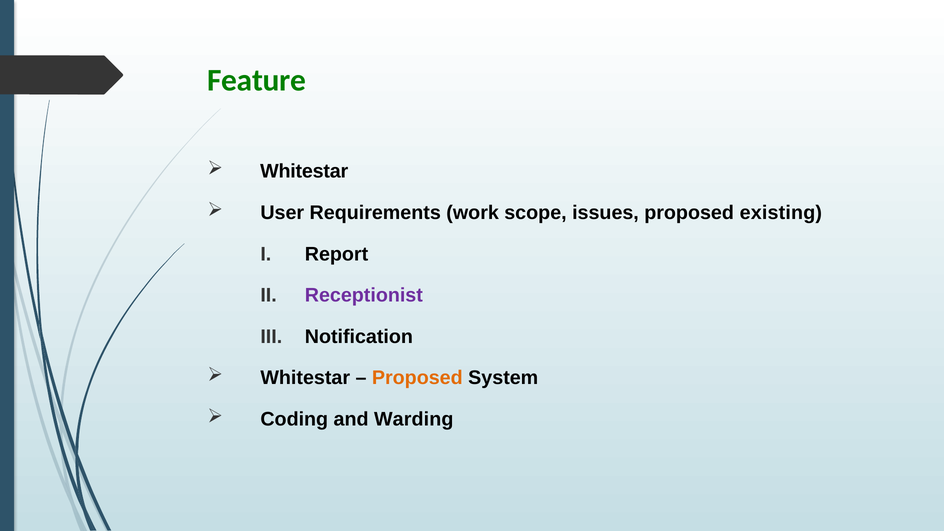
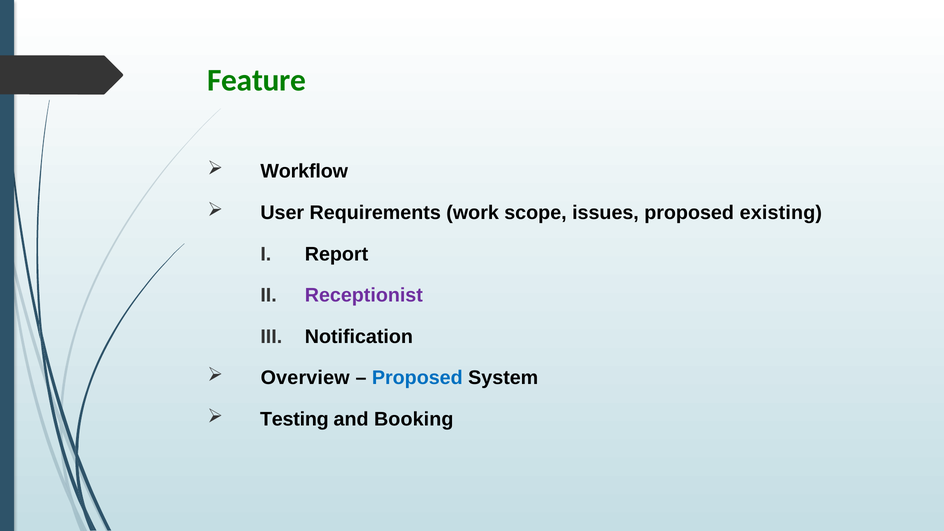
Whitestar at (304, 171): Whitestar -> Workflow
Whitestar at (305, 378): Whitestar -> Overview
Proposed at (417, 378) colour: orange -> blue
Coding: Coding -> Testing
Warding: Warding -> Booking
